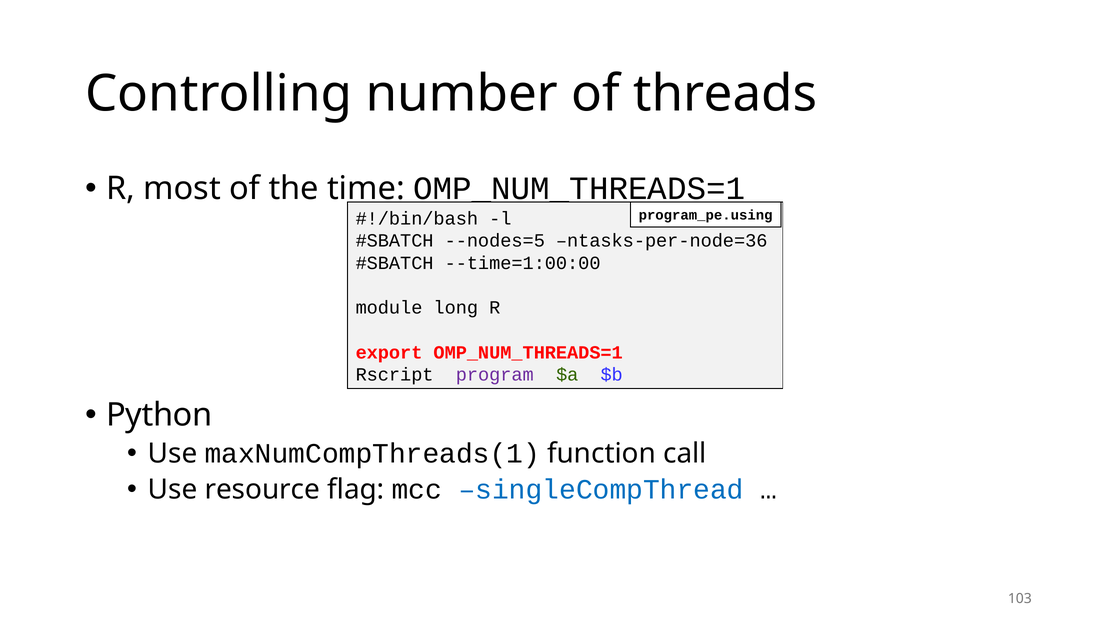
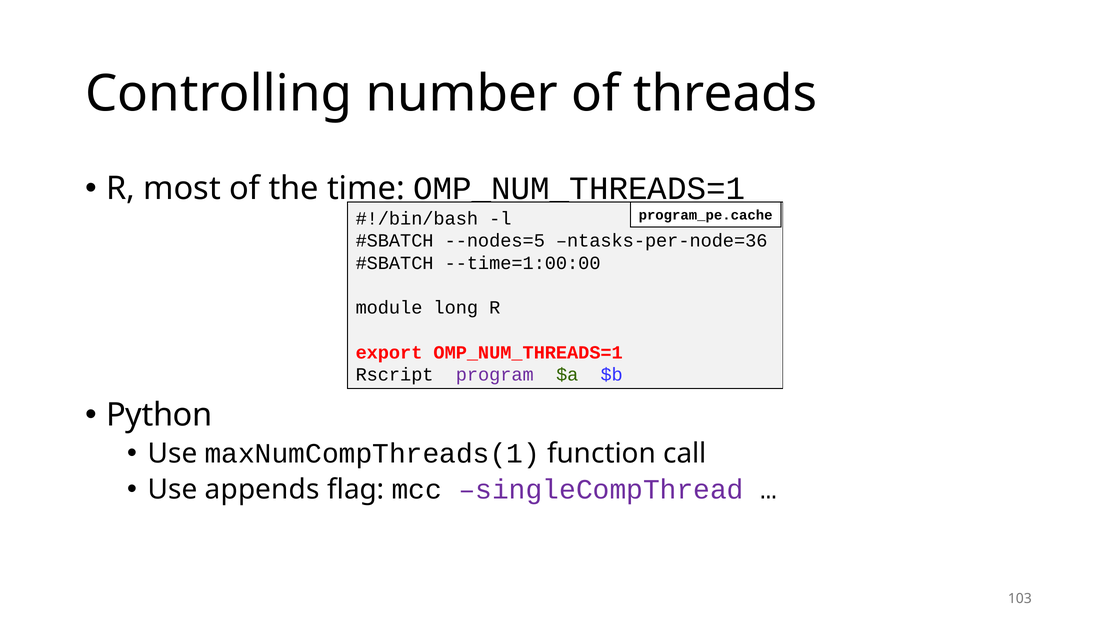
program_pe.using: program_pe.using -> program_pe.cache
resource: resource -> appends
singleCompThread colour: blue -> purple
